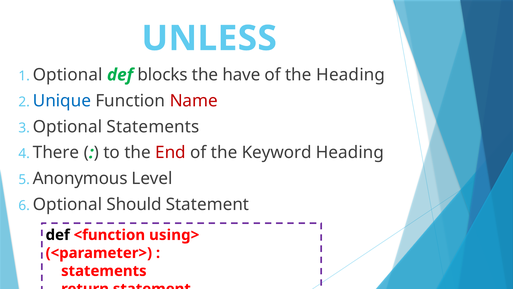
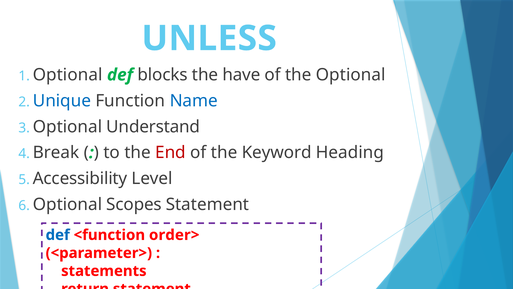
the Heading: Heading -> Optional
Name colour: red -> blue
Optional Statements: Statements -> Understand
There: There -> Break
Anonymous: Anonymous -> Accessibility
Should: Should -> Scopes
def at (58, 235) colour: black -> blue
using>: using> -> order>
